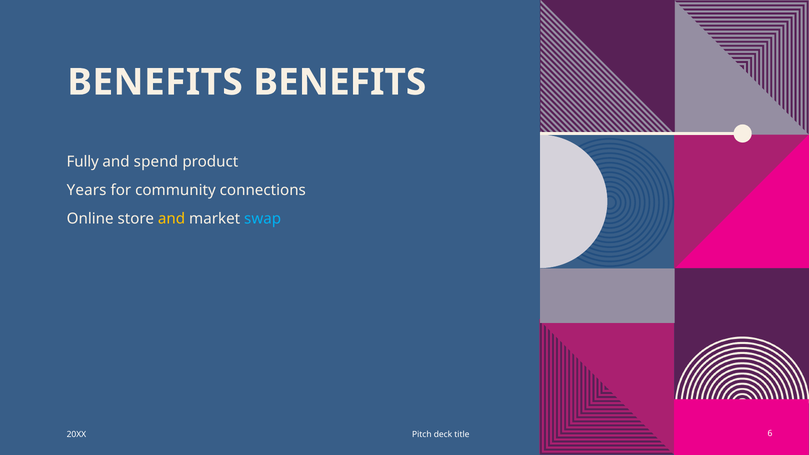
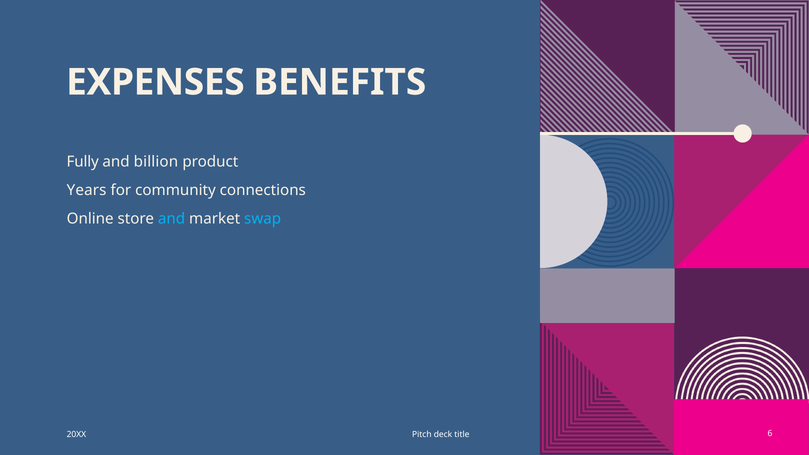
BENEFITS at (155, 82): BENEFITS -> EXPENSES
spend: spend -> billion
and at (172, 219) colour: yellow -> light blue
